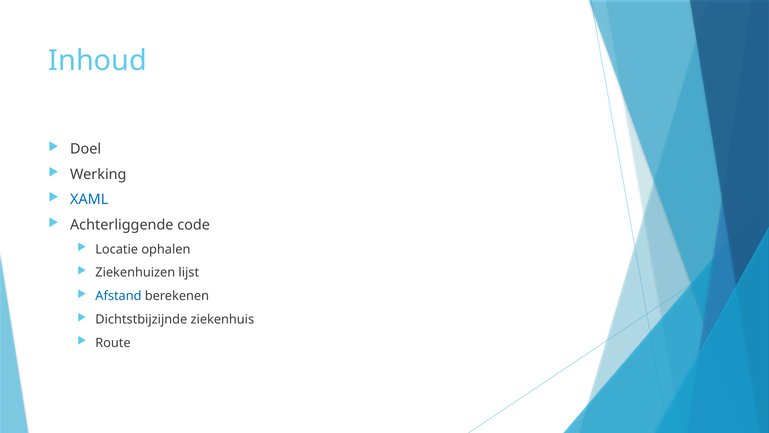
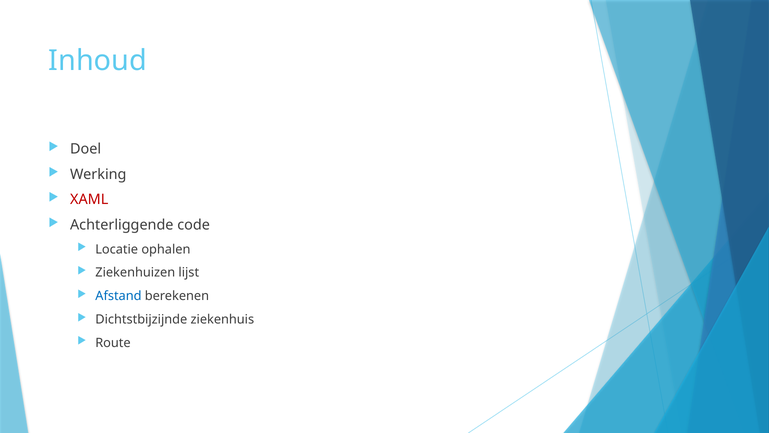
XAML colour: blue -> red
